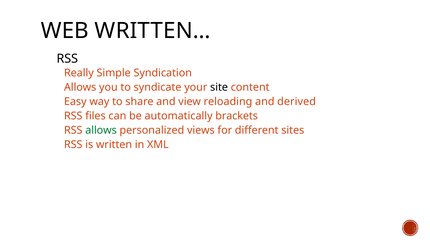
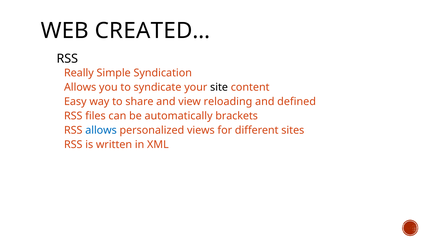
WRITTEN…: WRITTEN… -> CREATED…
derived: derived -> defined
allows colour: green -> blue
